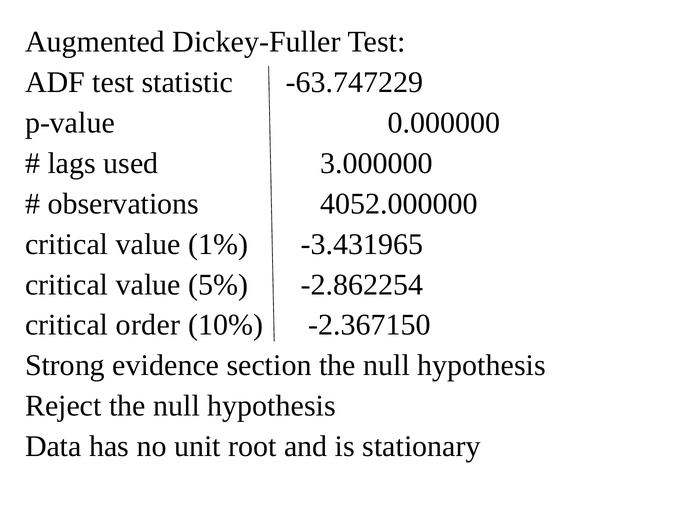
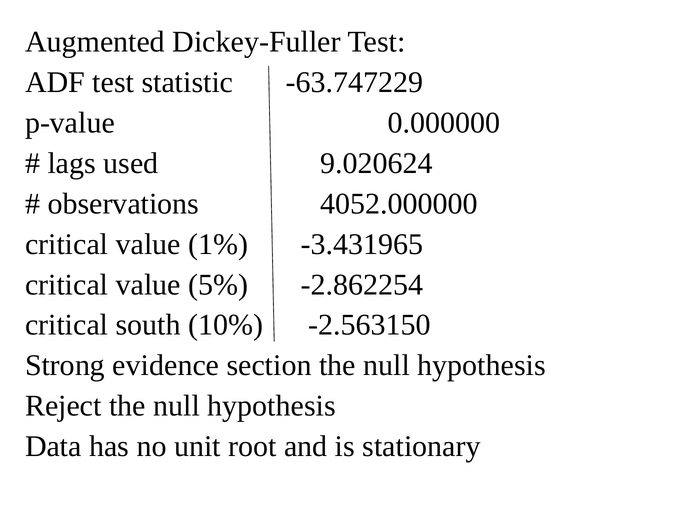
3.000000: 3.000000 -> 9.020624
order: order -> south
-2.367150: -2.367150 -> -2.563150
